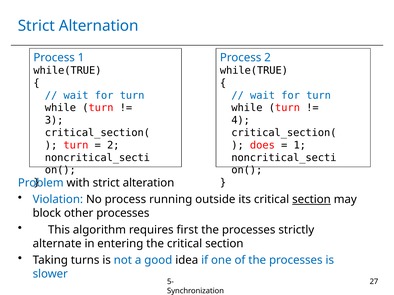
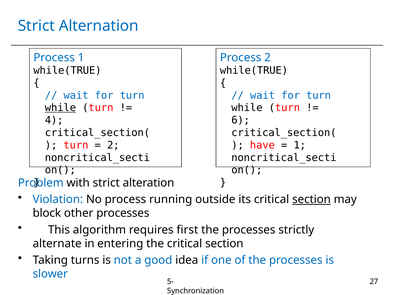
while at (60, 108) underline: none -> present
3: 3 -> 4
4: 4 -> 6
does: does -> have
